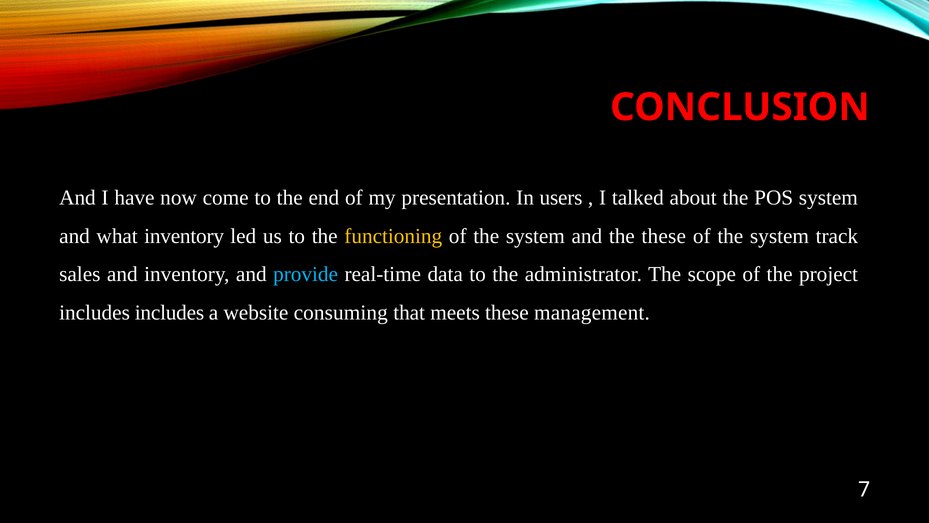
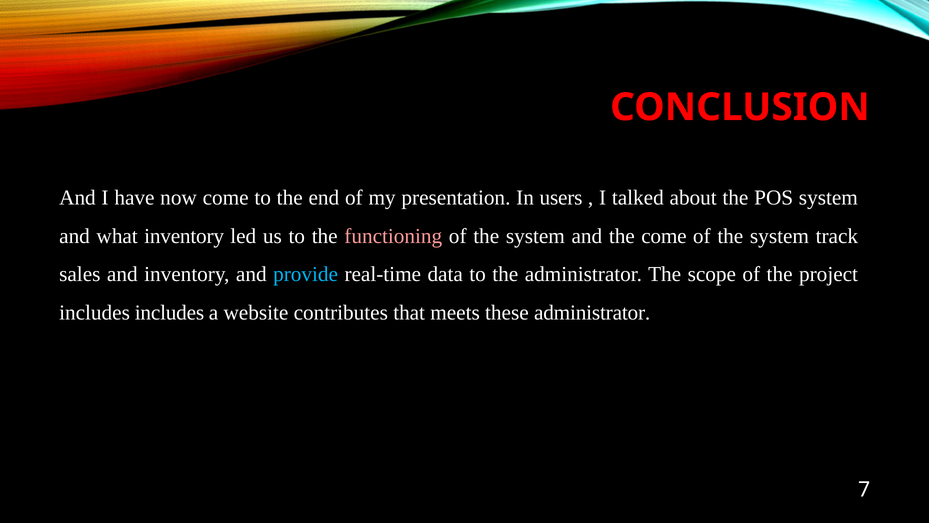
functioning colour: yellow -> pink
the these: these -> come
consuming: consuming -> contributes
these management: management -> administrator
